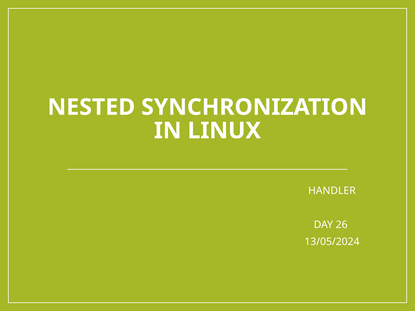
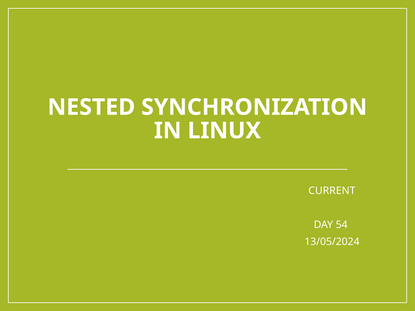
HANDLER: HANDLER -> CURRENT
26: 26 -> 54
